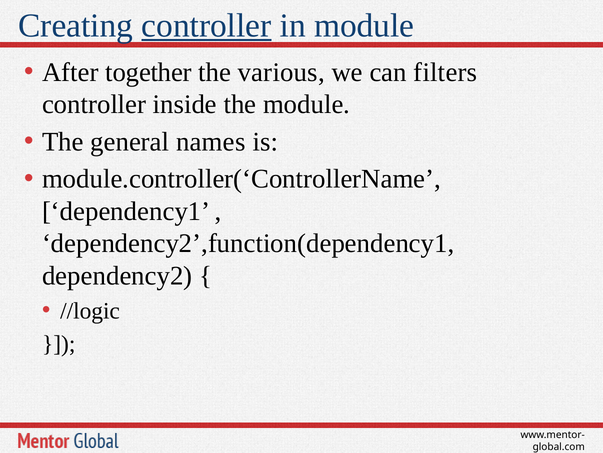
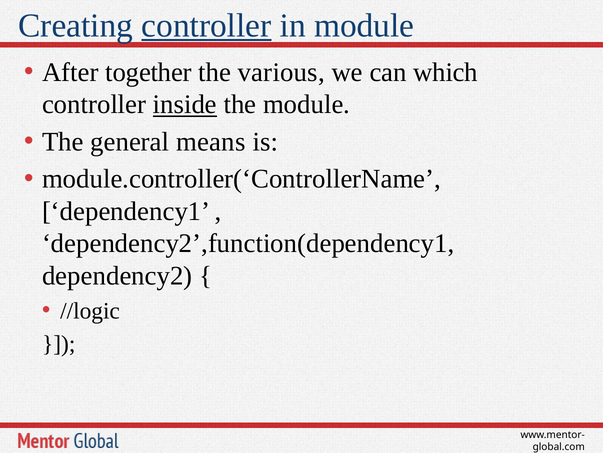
filters: filters -> which
inside underline: none -> present
names: names -> means
